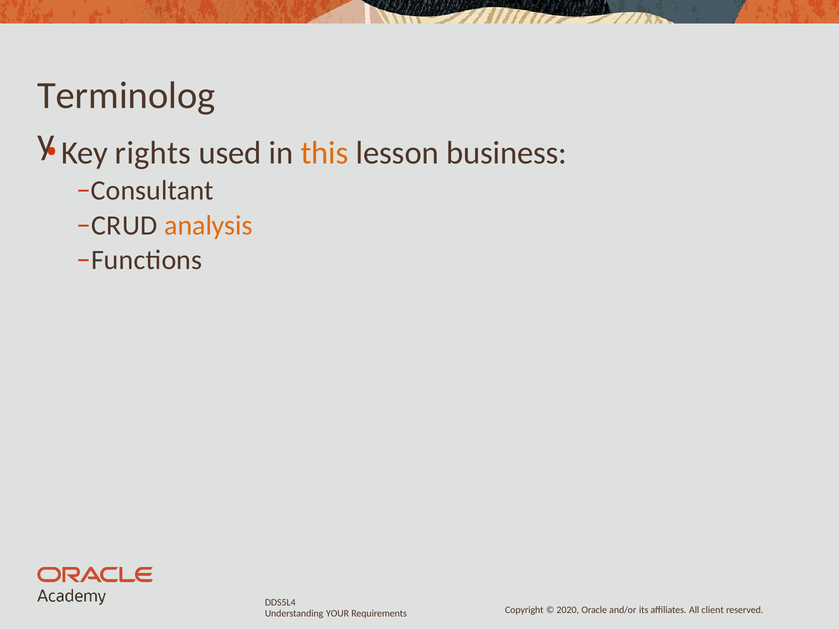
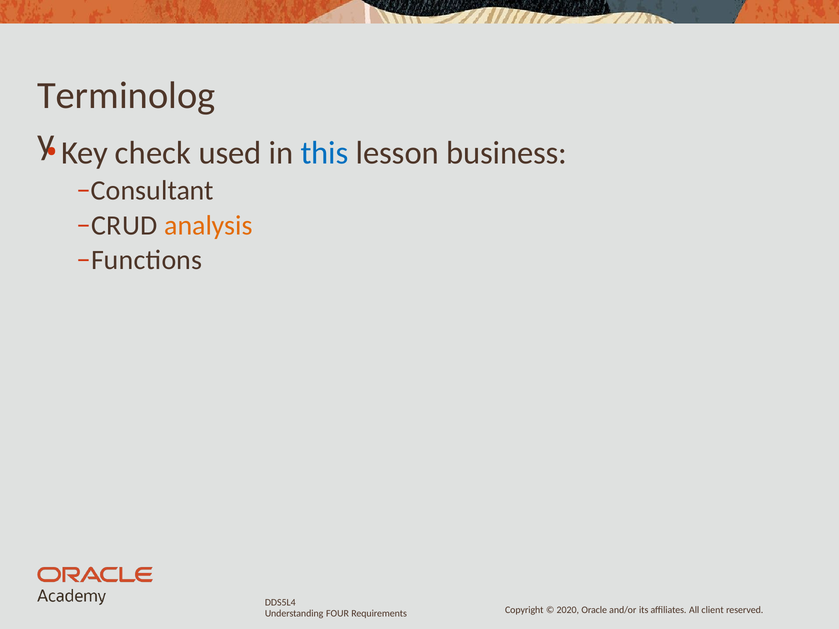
rights: rights -> check
this colour: orange -> blue
YOUR: YOUR -> FOUR
